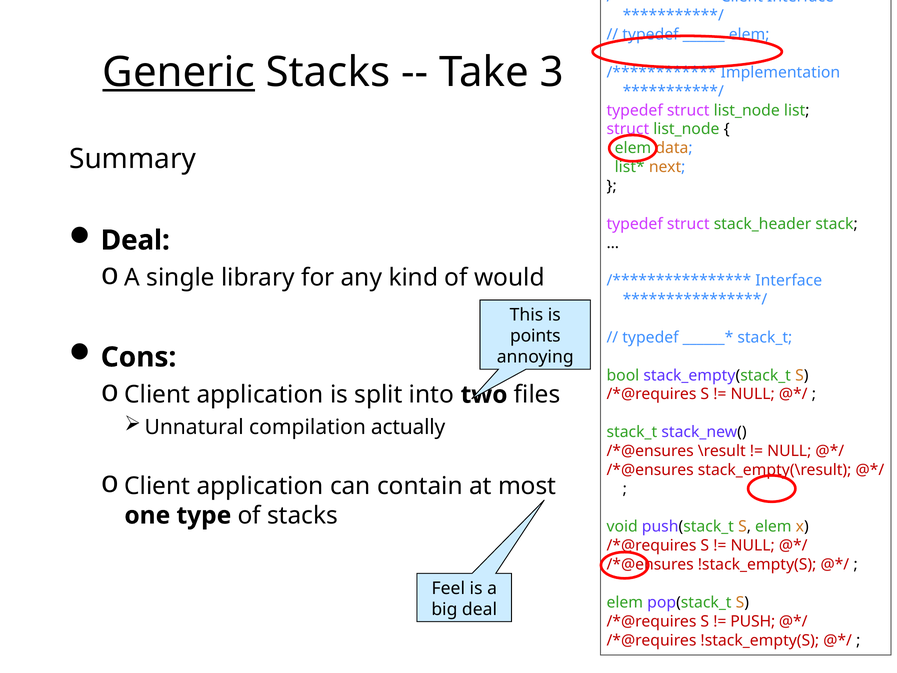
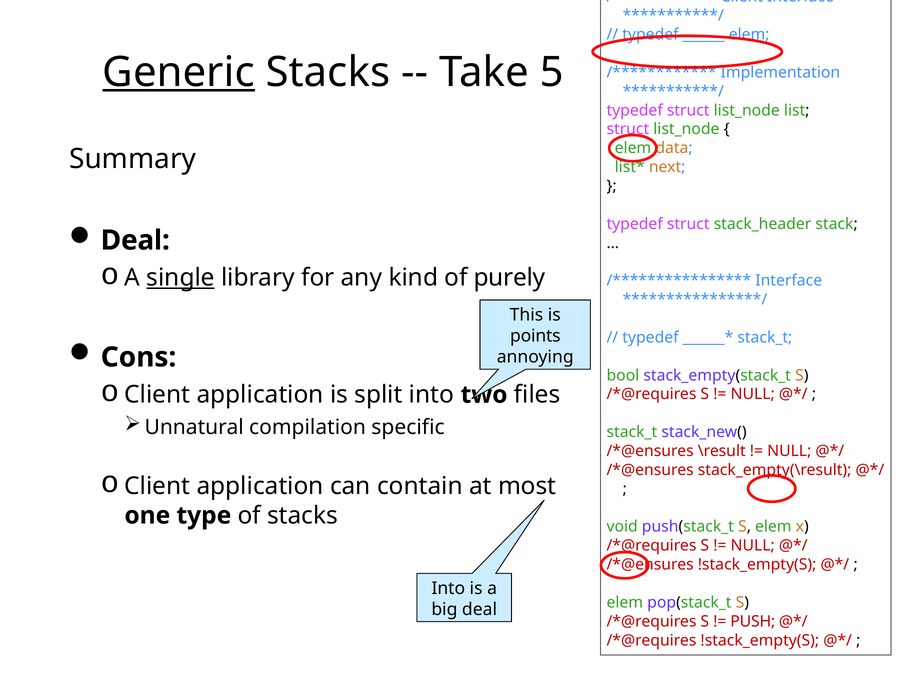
3: 3 -> 5
single underline: none -> present
would: would -> purely
actually: actually -> specific
Feel at (448, 588): Feel -> Into
